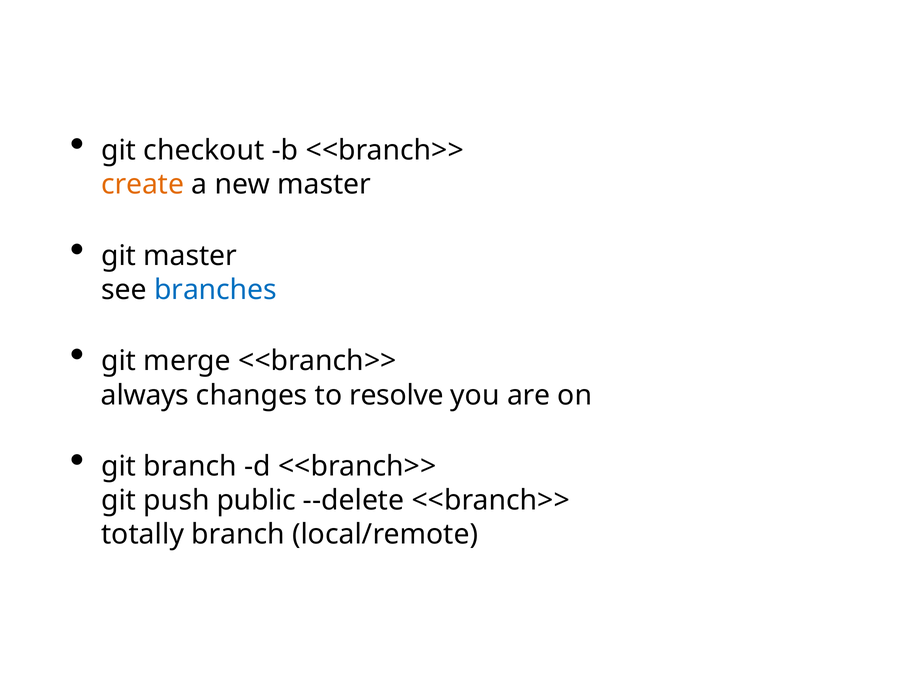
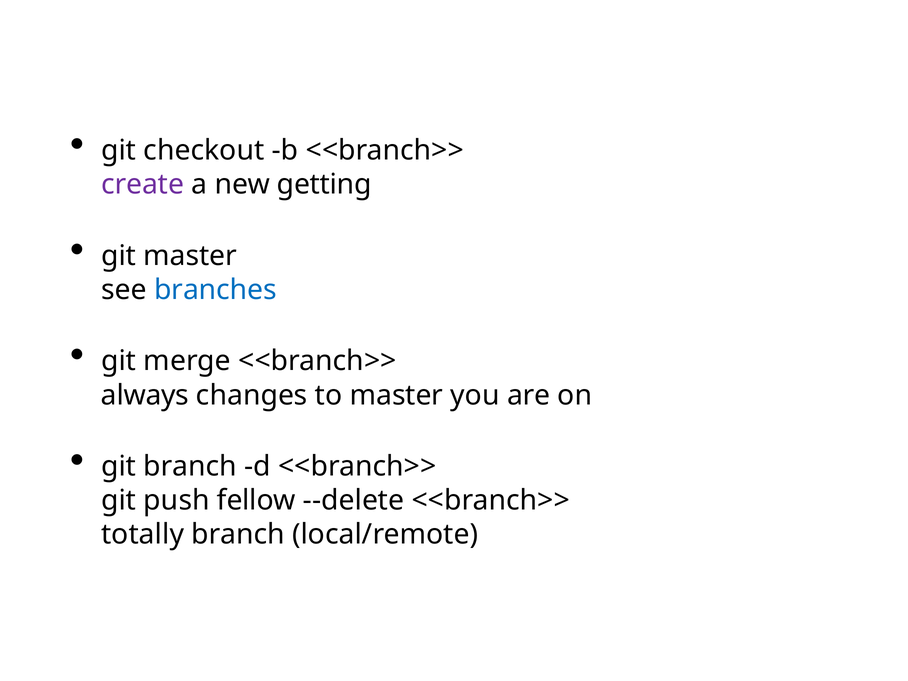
create colour: orange -> purple
new master: master -> getting
to resolve: resolve -> master
public: public -> fellow
